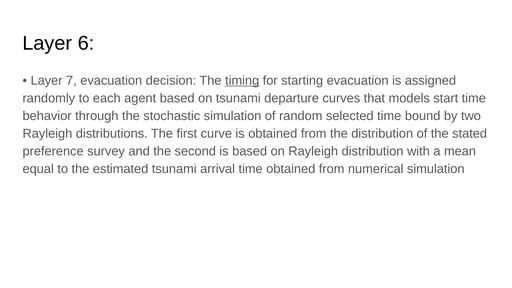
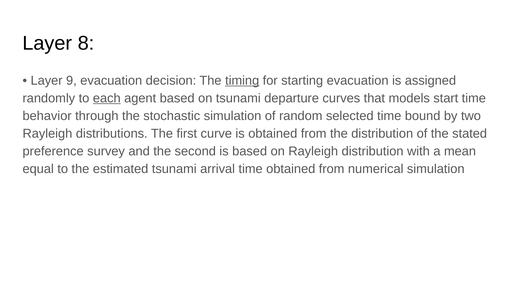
6: 6 -> 8
7: 7 -> 9
each underline: none -> present
